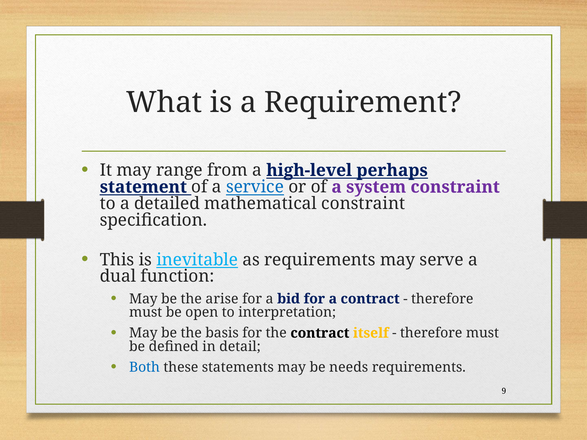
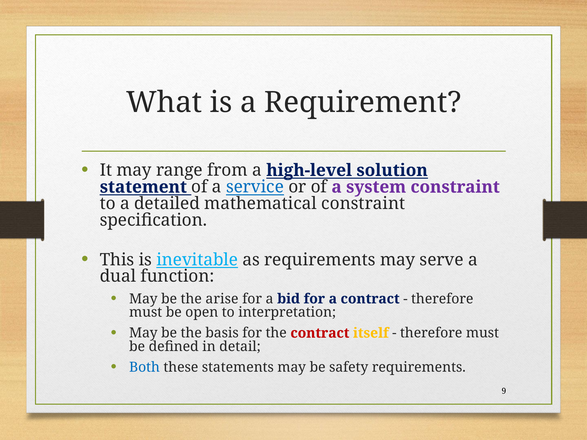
perhaps: perhaps -> solution
contract at (320, 333) colour: black -> red
needs: needs -> safety
